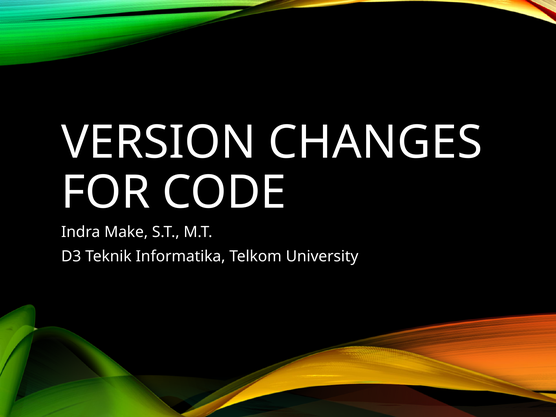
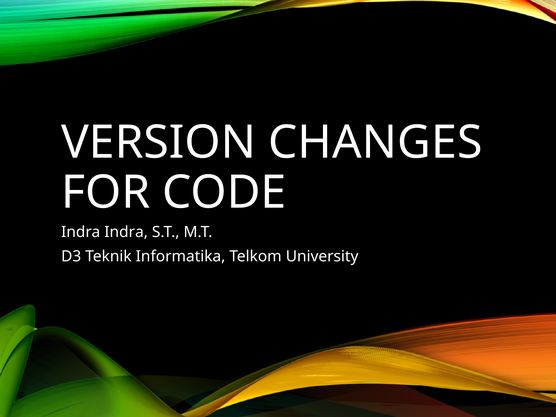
Indra Make: Make -> Indra
